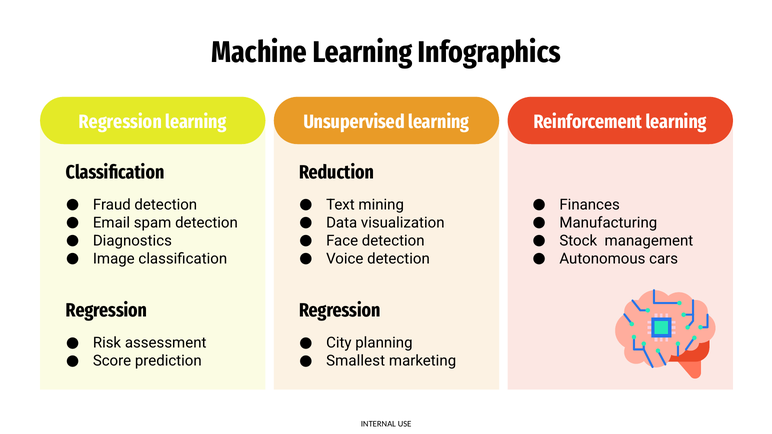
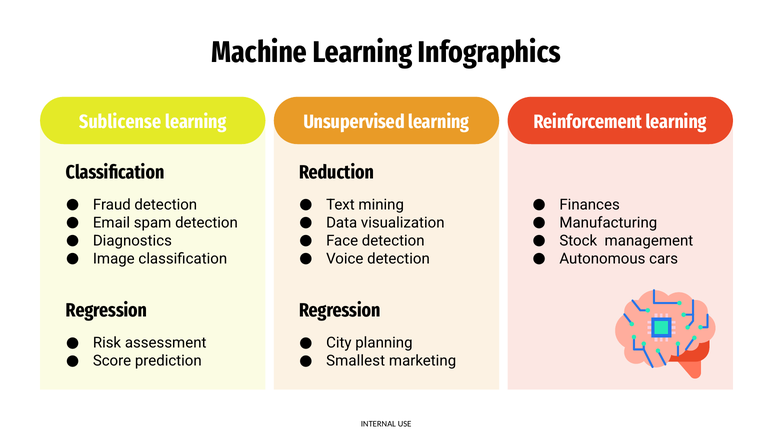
Regression at (120, 122): Regression -> Sublicense
